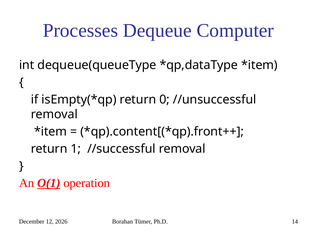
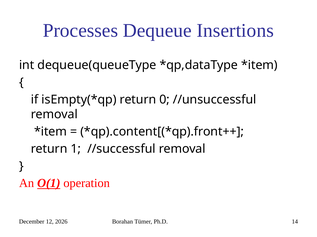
Computer: Computer -> Insertions
